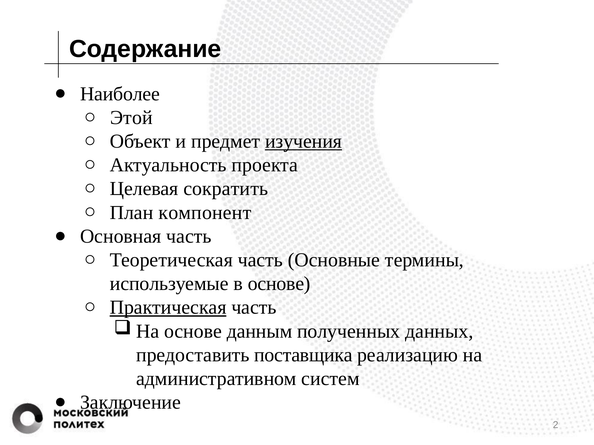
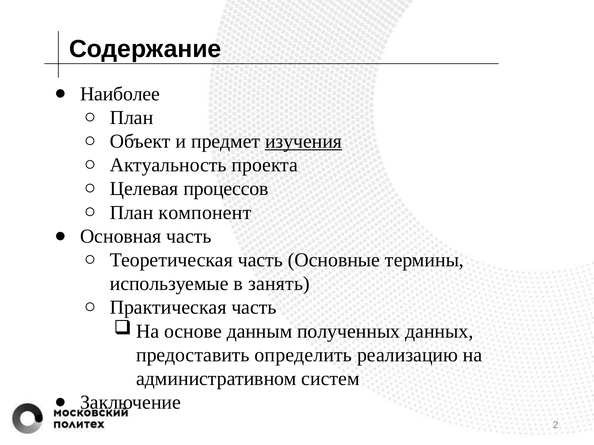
Этой at (131, 118): Этой -> План
сократить: сократить -> процессов
в основе: основе -> занять
Практическая underline: present -> none
поставщика: поставщика -> определить
